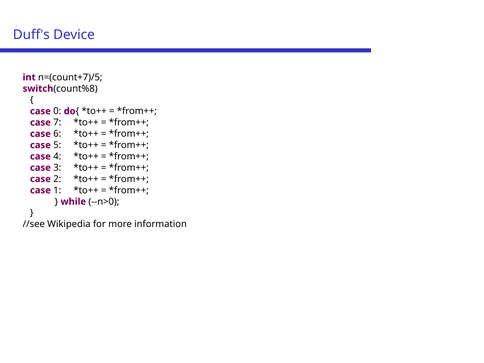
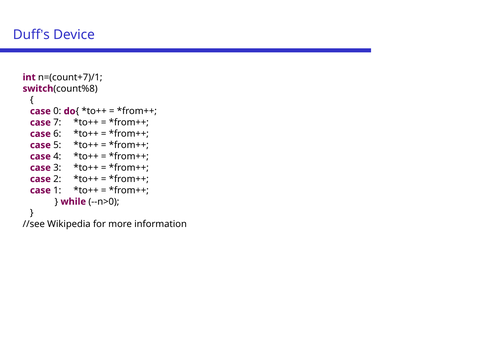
n=(count+7)/5: n=(count+7)/5 -> n=(count+7)/1
